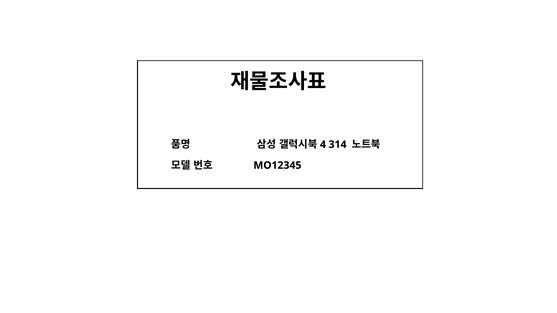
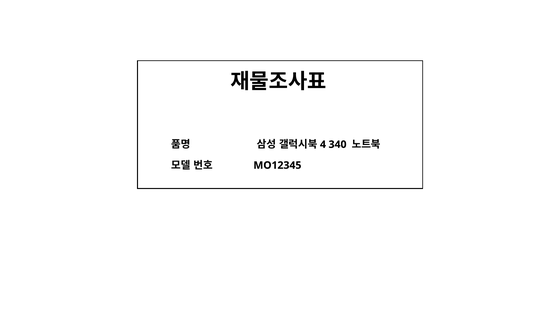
314: 314 -> 340
